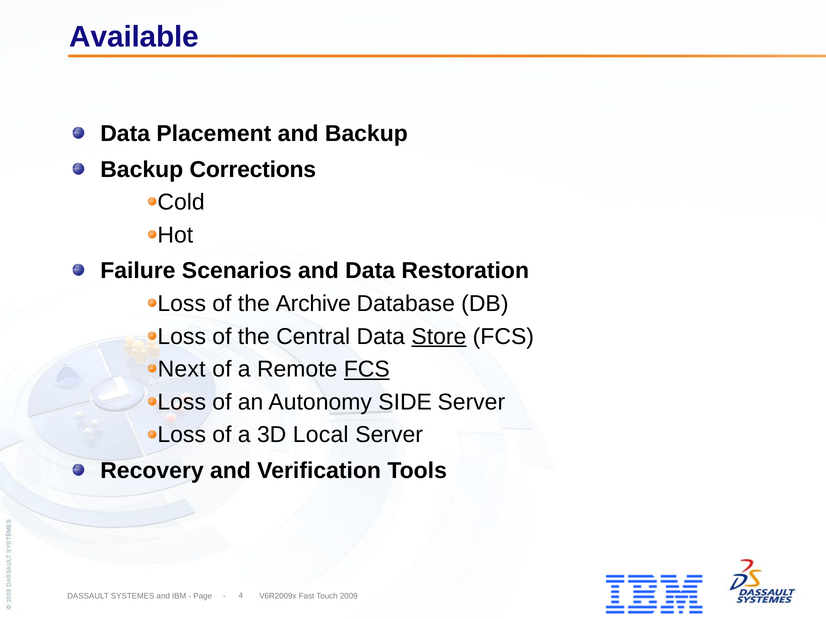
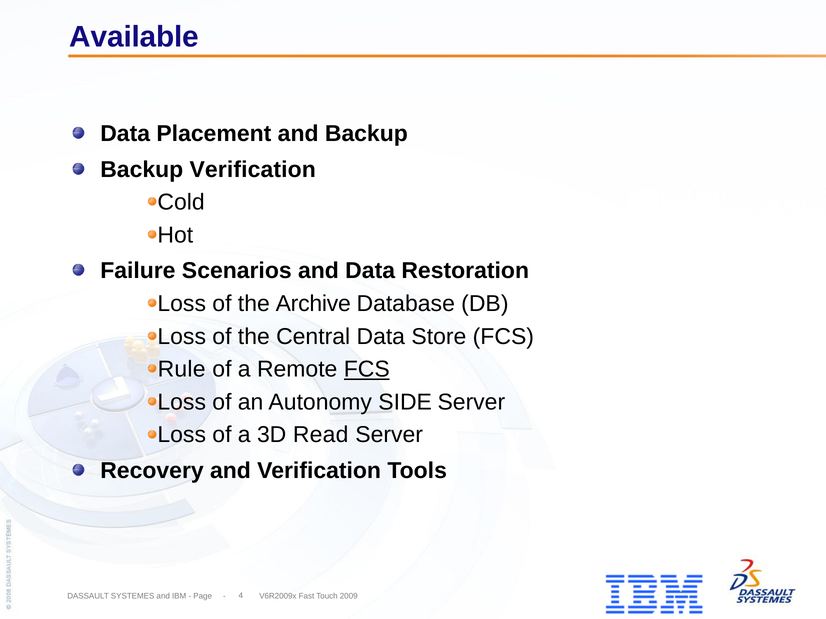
Backup Corrections: Corrections -> Verification
Store underline: present -> none
Next: Next -> Rule
Local: Local -> Read
